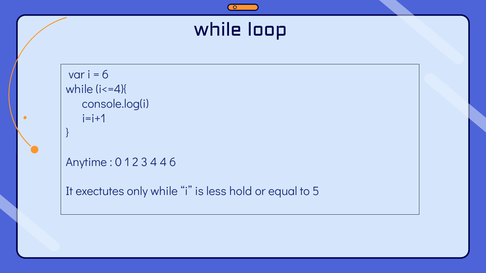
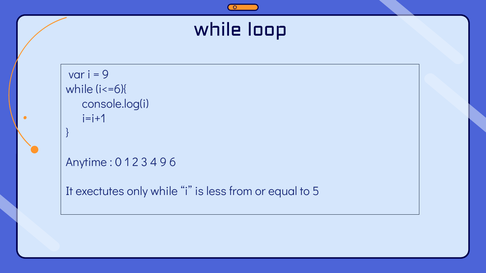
6 at (105, 75): 6 -> 9
i<=4){: i<=4){ -> i<=6){
4 4: 4 -> 9
hold: hold -> from
